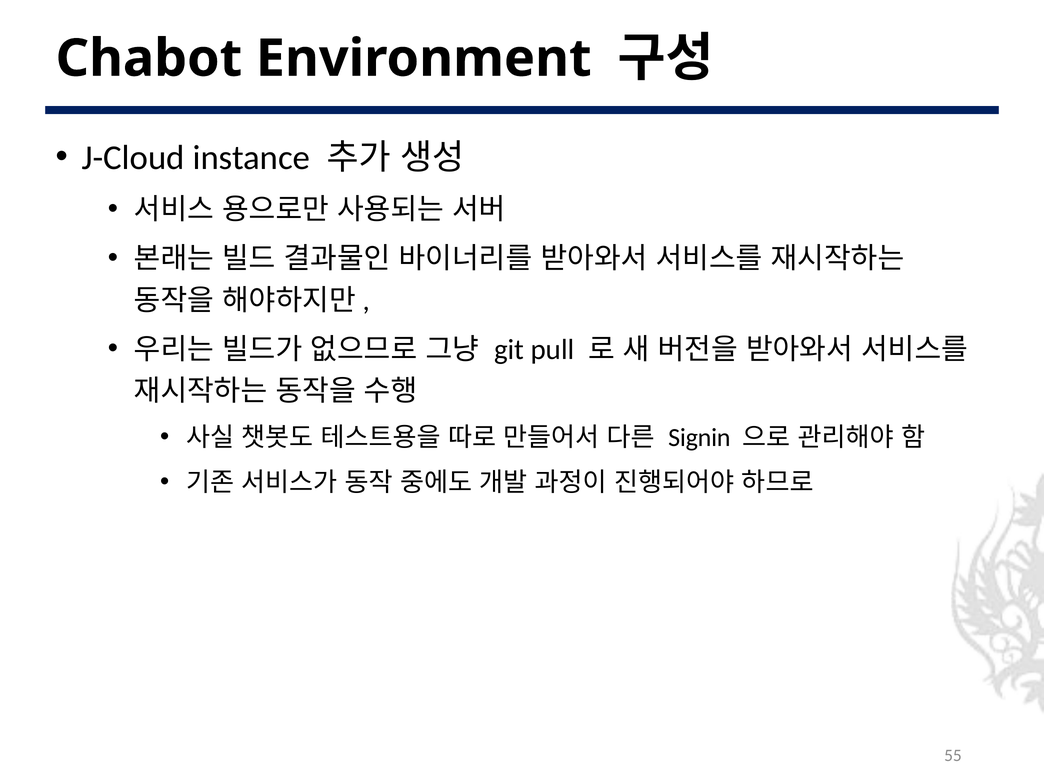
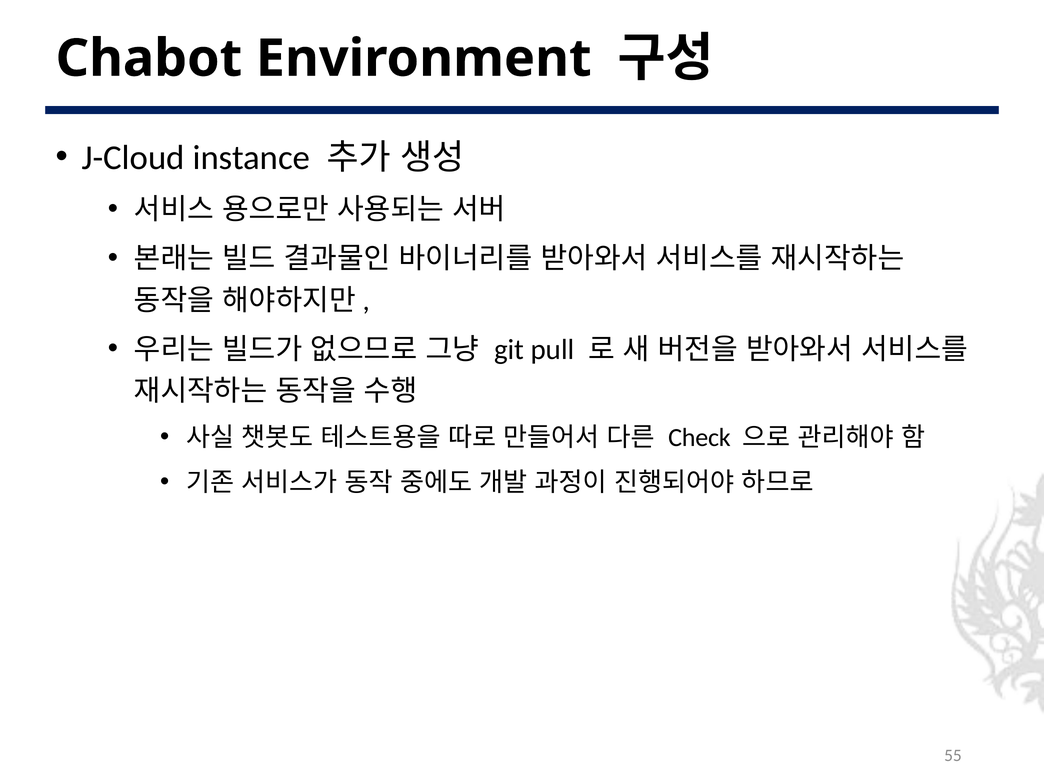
Signin: Signin -> Check
